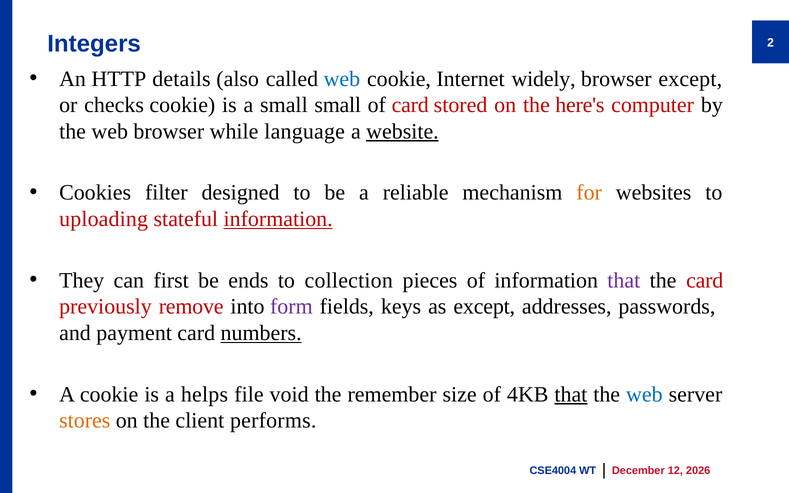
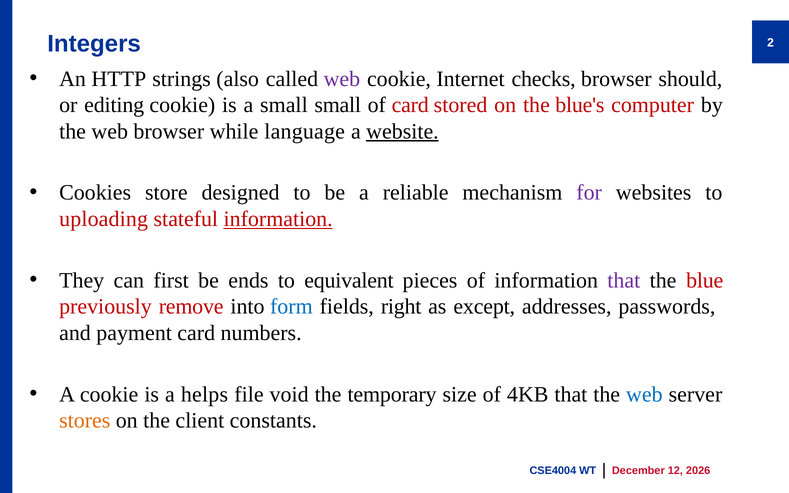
details: details -> strings
web at (342, 79) colour: blue -> purple
widely: widely -> checks
browser except: except -> should
checks: checks -> editing
here's: here's -> blue's
filter: filter -> store
for colour: orange -> purple
collection: collection -> equivalent
the card: card -> blue
form colour: purple -> blue
keys: keys -> right
numbers underline: present -> none
remember: remember -> temporary
that at (571, 395) underline: present -> none
performs: performs -> constants
